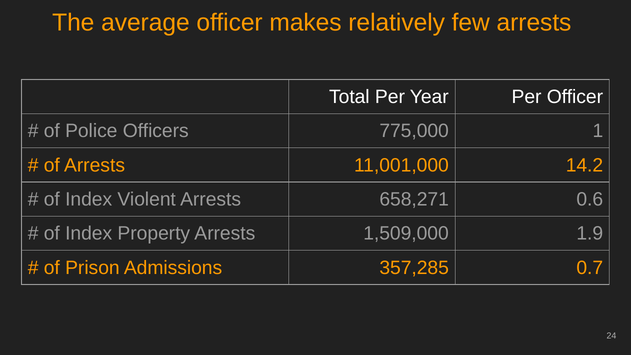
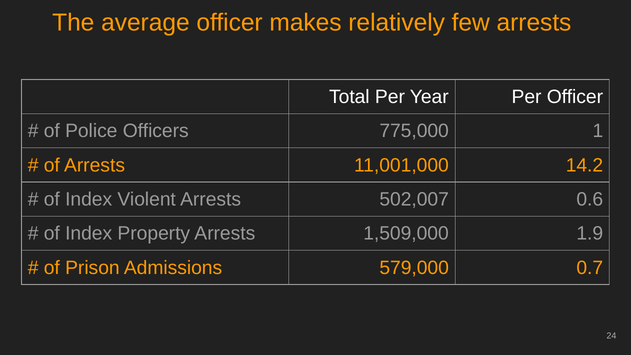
658,271: 658,271 -> 502,007
357,285: 357,285 -> 579,000
